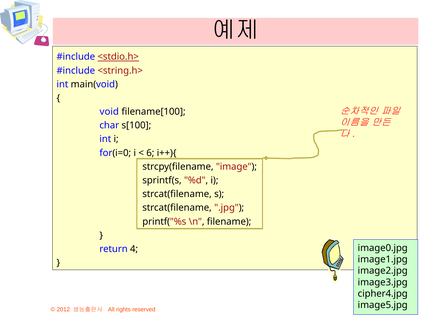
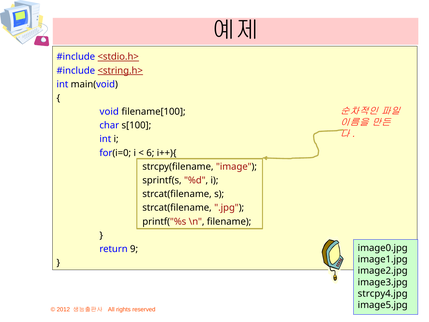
<string.h> underline: none -> present
4: 4 -> 9
cipher4.jpg: cipher4.jpg -> strcpy4.jpg
